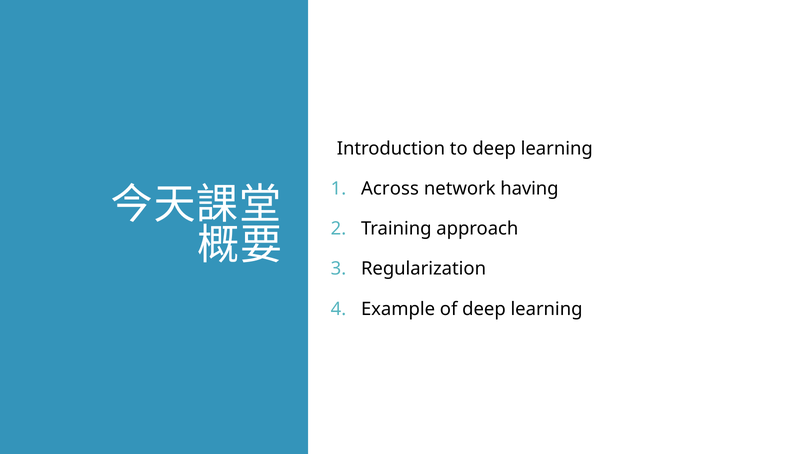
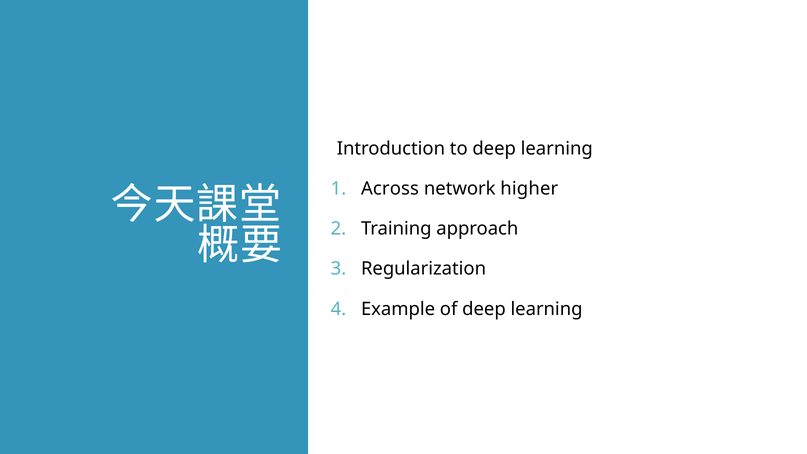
having: having -> higher
